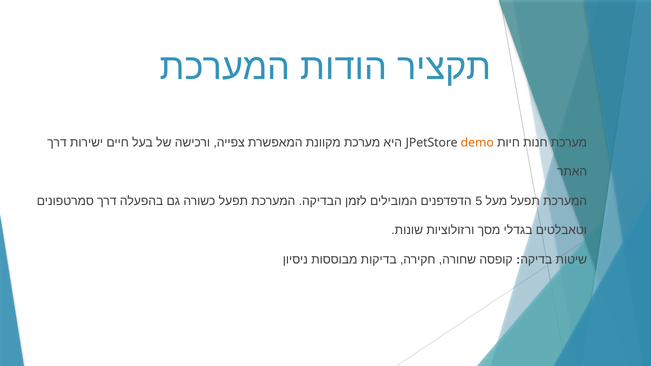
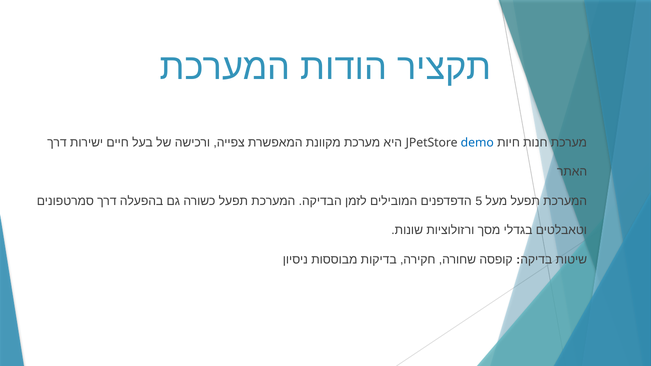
demo colour: orange -> blue
